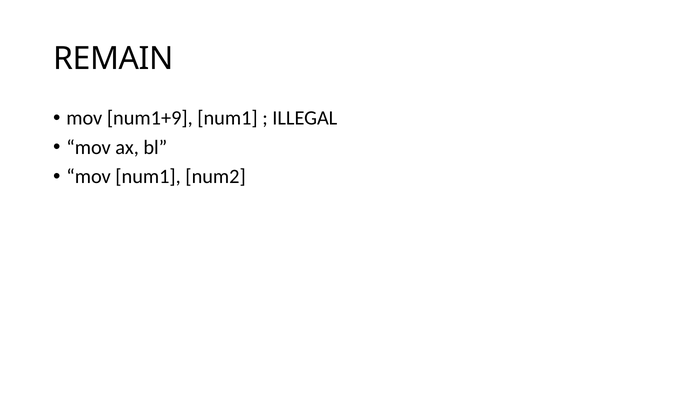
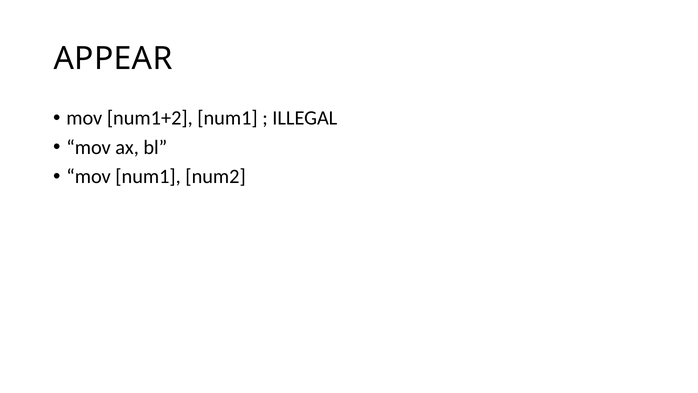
REMAIN: REMAIN -> APPEAR
num1+9: num1+9 -> num1+2
